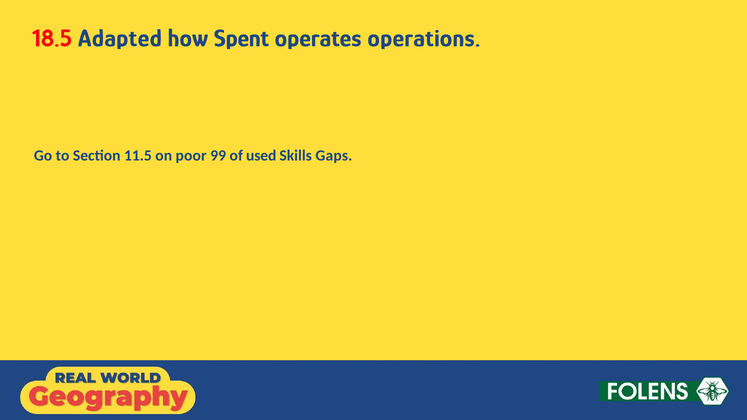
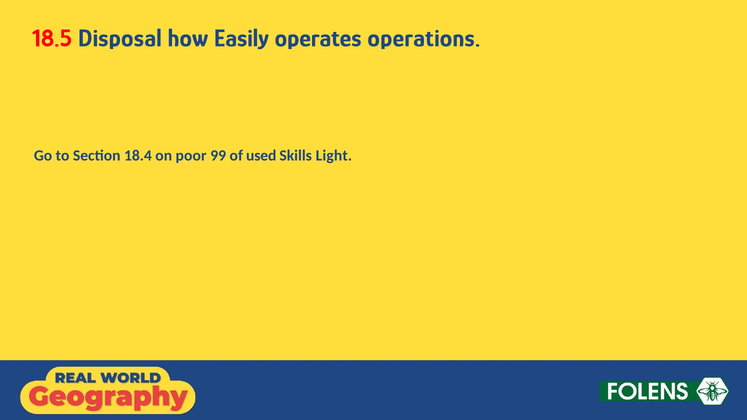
Adapted: Adapted -> Disposal
Spent: Spent -> Easily
11.5: 11.5 -> 18.4
Gaps: Gaps -> Light
